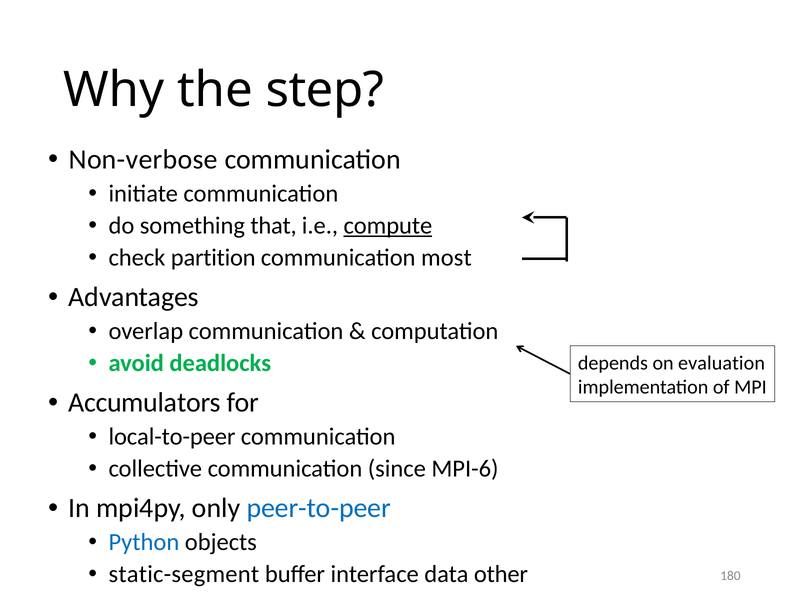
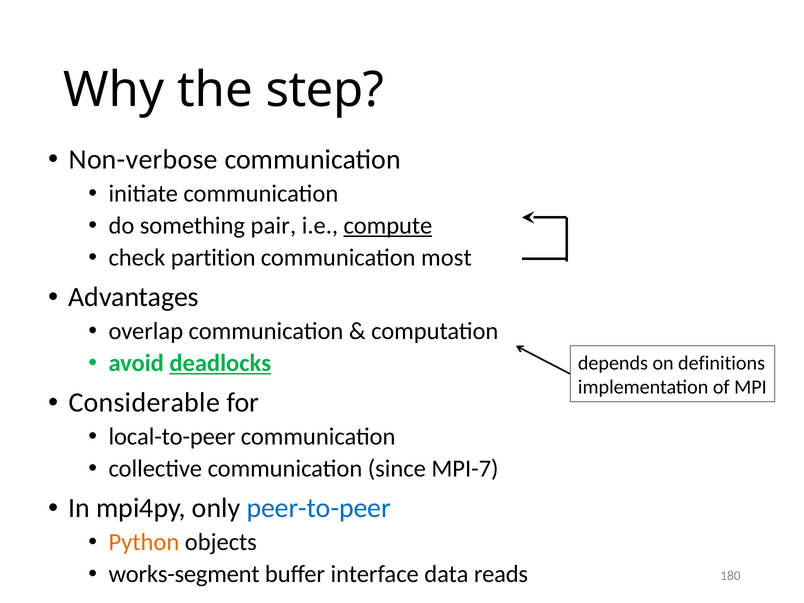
that: that -> pair
deadlocks underline: none -> present
evaluation: evaluation -> definitions
Accumulators: Accumulators -> Considerable
MPI-6: MPI-6 -> MPI-7
Python colour: blue -> orange
static-segment: static-segment -> works-segment
other: other -> reads
